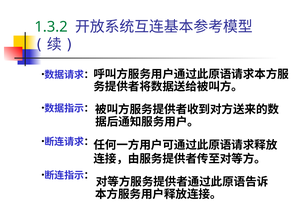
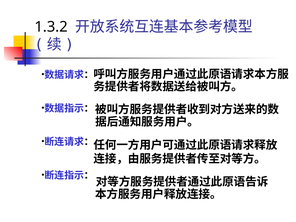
1.3.2 colour: green -> black
